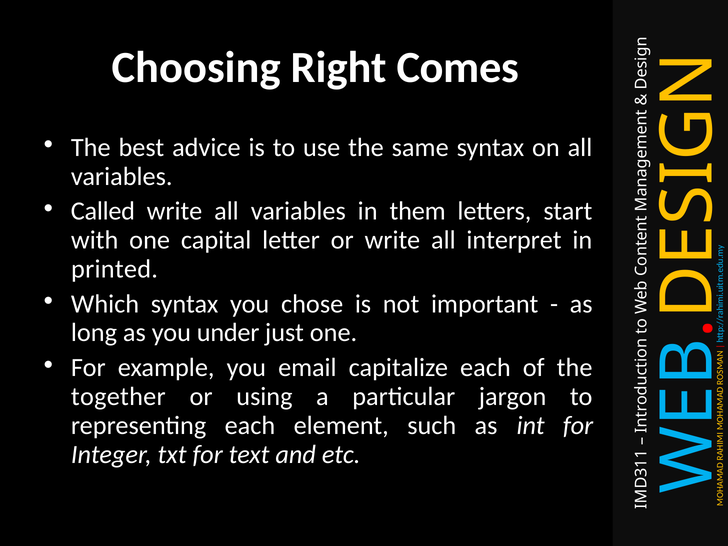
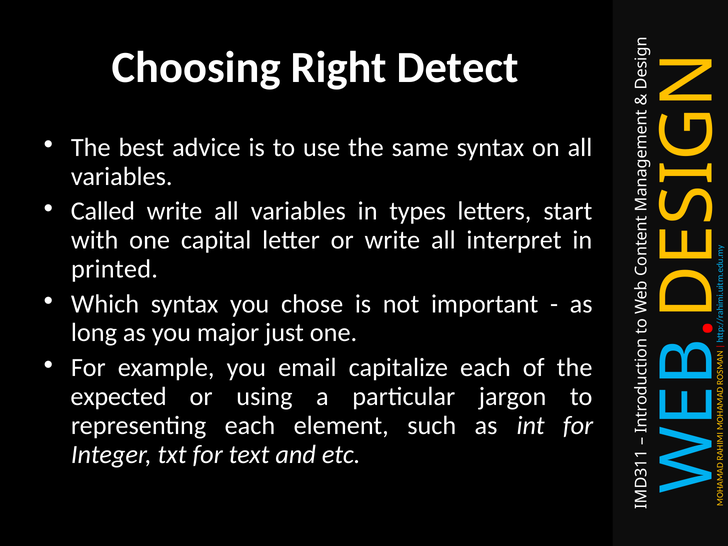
Comes: Comes -> Detect
them: them -> types
under: under -> major
together: together -> expected
